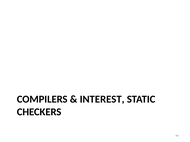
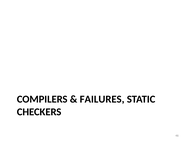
INTEREST: INTEREST -> FAILURES
